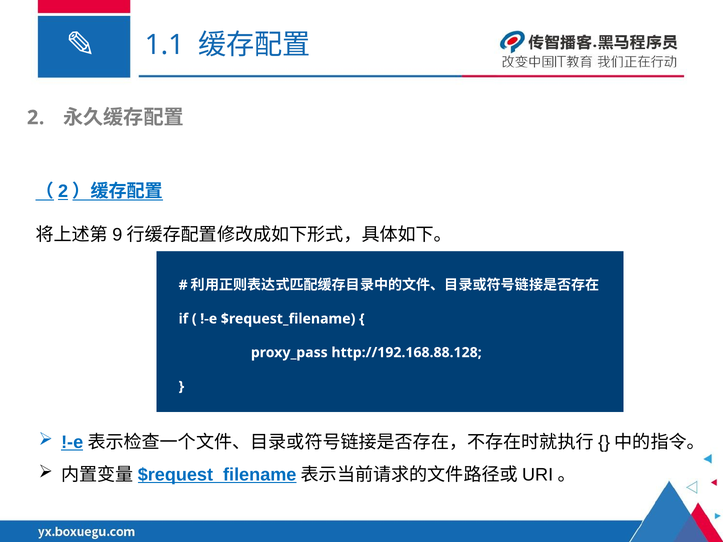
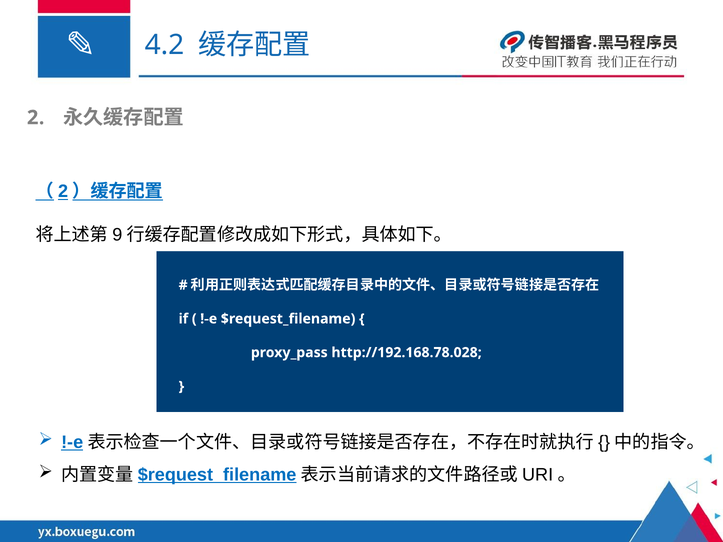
1.1: 1.1 -> 4.2
http://192.168.88.128: http://192.168.88.128 -> http://192.168.78.028
